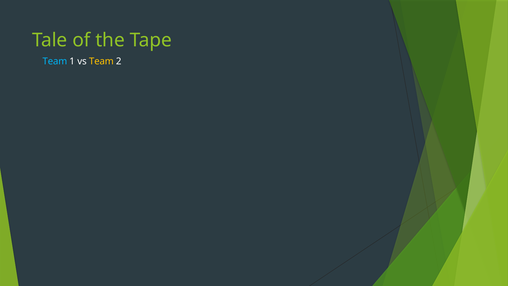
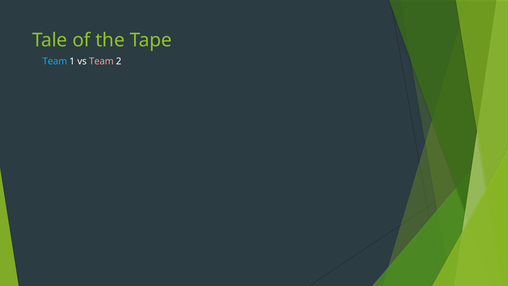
Team at (101, 61) colour: yellow -> pink
